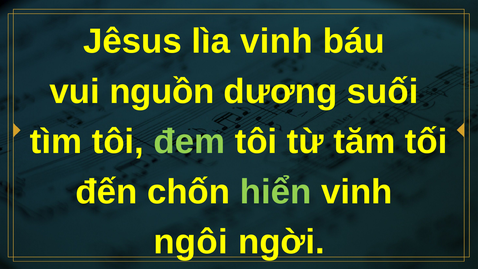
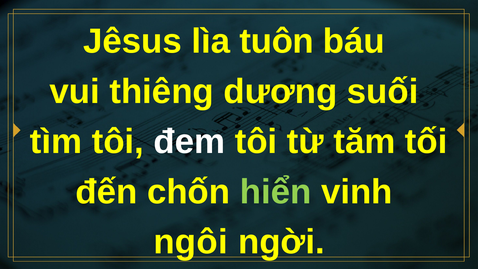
lìa vinh: vinh -> tuôn
nguồn: nguồn -> thiêng
đem colour: light green -> white
